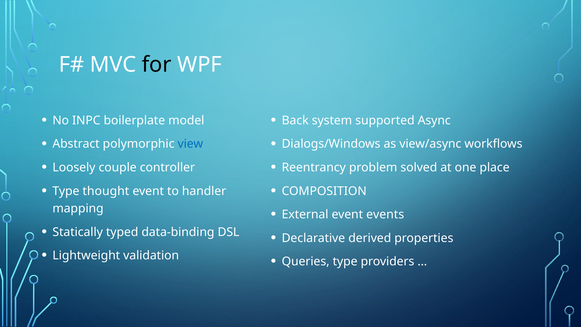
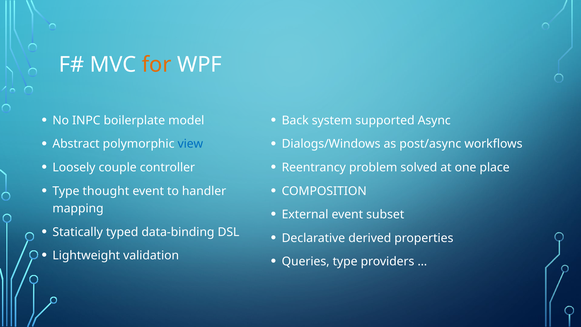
for colour: black -> orange
view/async: view/async -> post/async
events: events -> subset
